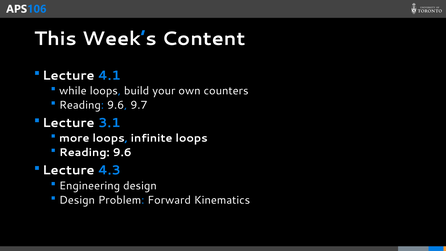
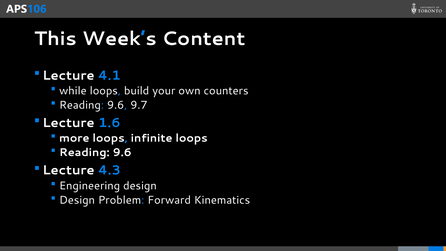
3.1: 3.1 -> 1.6
